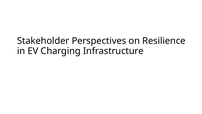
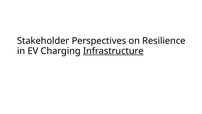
Infrastructure underline: none -> present
